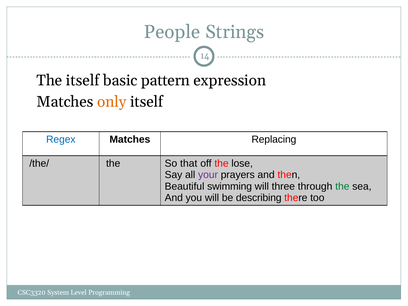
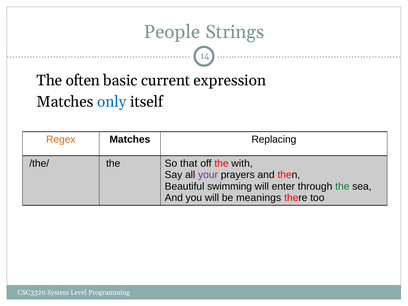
The itself: itself -> often
pattern: pattern -> current
only colour: orange -> blue
Regex colour: blue -> orange
lose: lose -> with
three: three -> enter
describing: describing -> meanings
